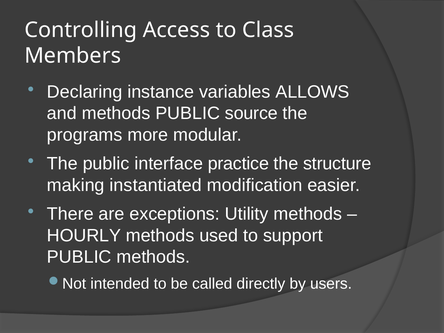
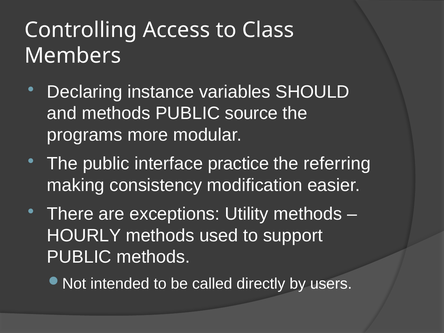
ALLOWS: ALLOWS -> SHOULD
structure: structure -> referring
instantiated: instantiated -> consistency
